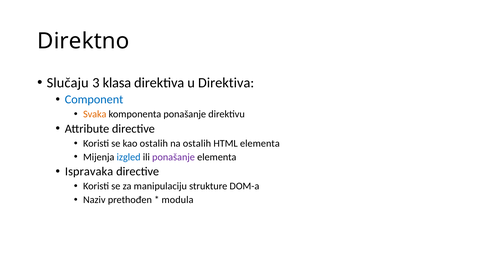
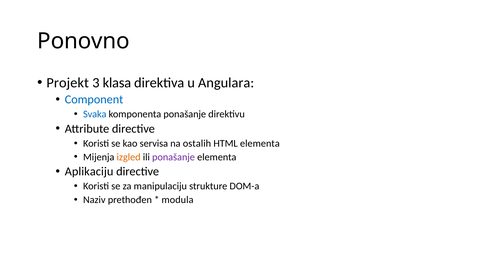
Direktno: Direktno -> Ponovno
Slučaju: Slučaju -> Projekt
u Direktiva: Direktiva -> Angulara
Svaka colour: orange -> blue
kao ostalih: ostalih -> servisa
izgled colour: blue -> orange
Ispravaka: Ispravaka -> Aplikaciju
